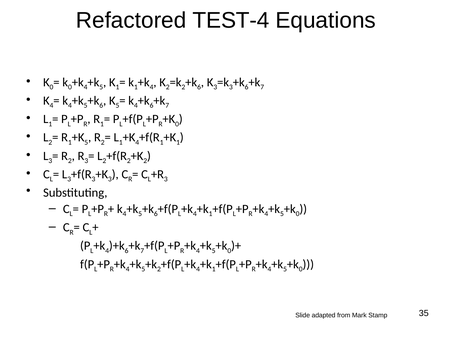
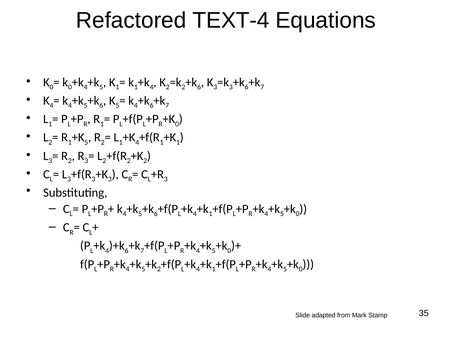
TEST-4: TEST-4 -> TEXT-4
